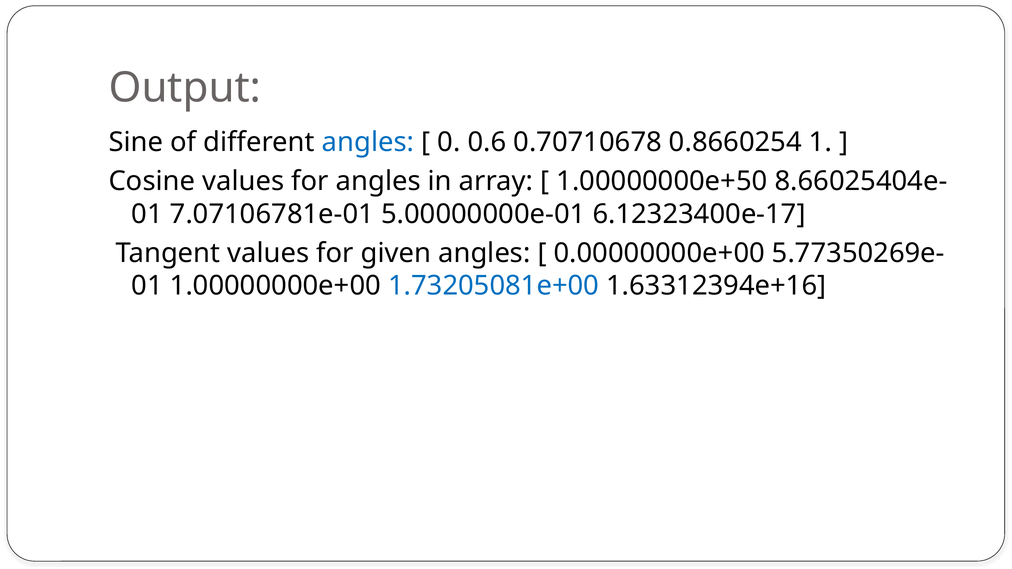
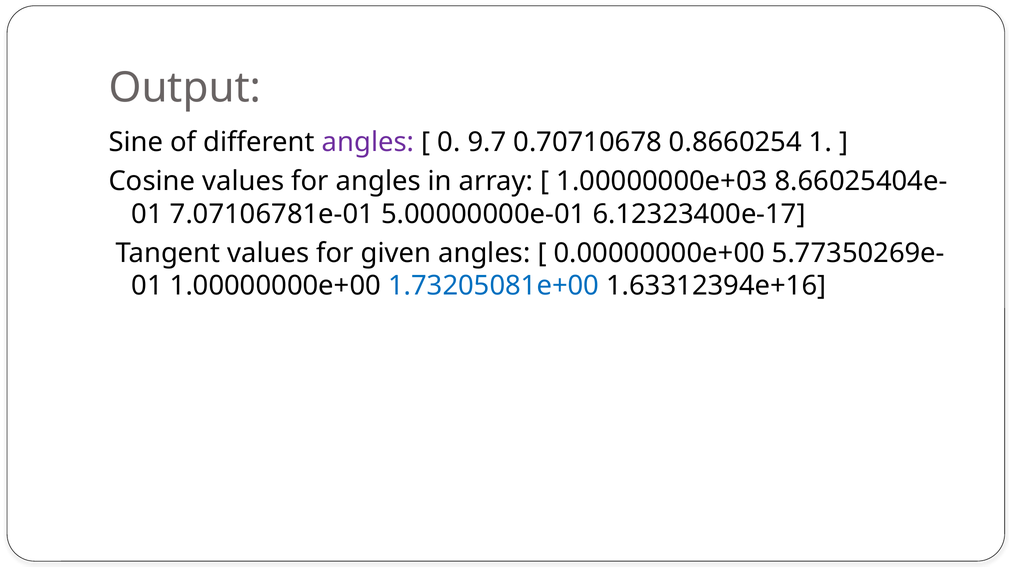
angles at (368, 142) colour: blue -> purple
0.6: 0.6 -> 9.7
1.00000000e+50: 1.00000000e+50 -> 1.00000000e+03
